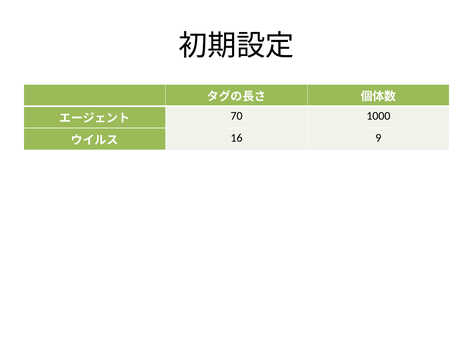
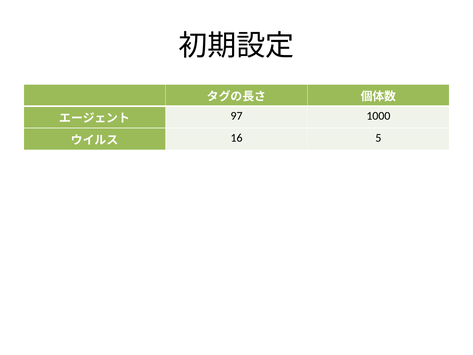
70: 70 -> 97
9: 9 -> 5
